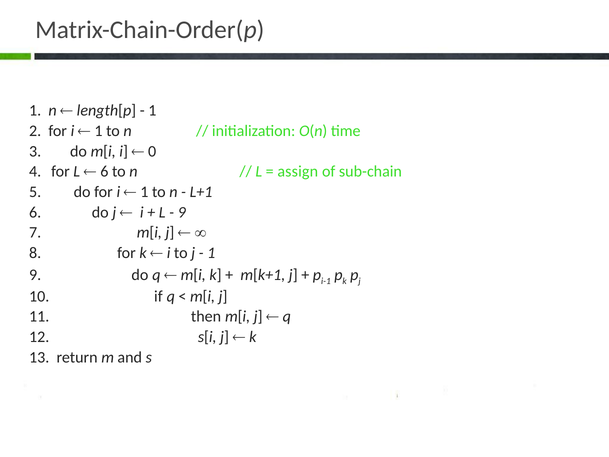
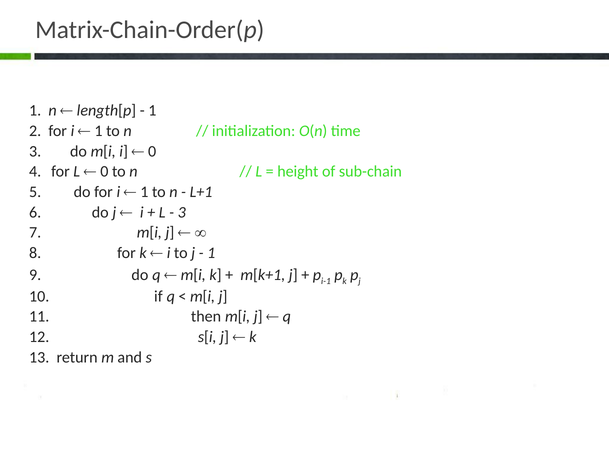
6 at (104, 171): 6 -> 0
assign: assign -> height
9 at (182, 212): 9 -> 3
